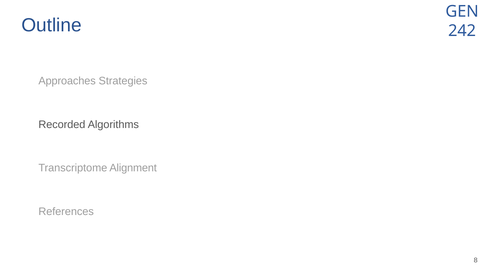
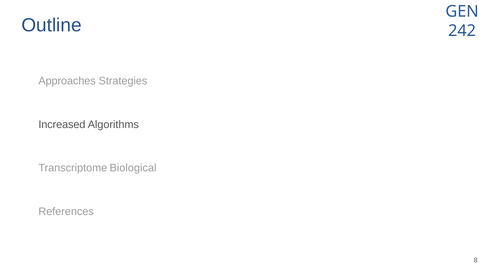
Recorded: Recorded -> Increased
Alignment: Alignment -> Biological
